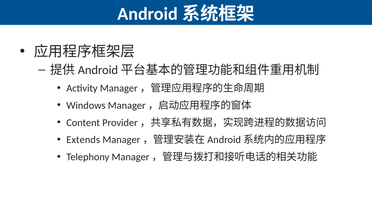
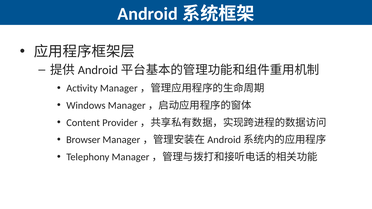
Extends: Extends -> Browser
